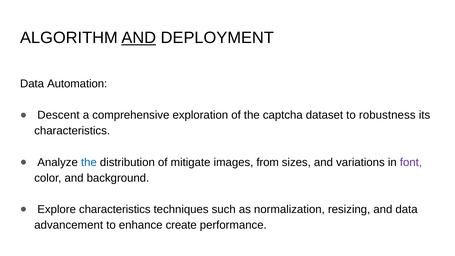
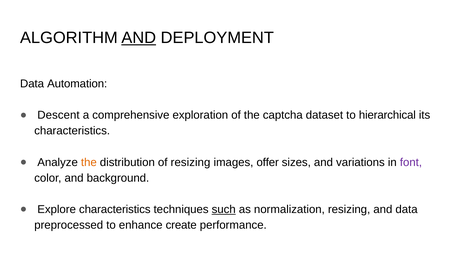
robustness: robustness -> hierarchical
the at (89, 162) colour: blue -> orange
of mitigate: mitigate -> resizing
from: from -> offer
such underline: none -> present
advancement: advancement -> preprocessed
